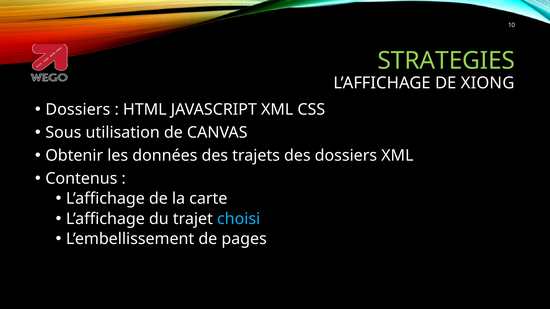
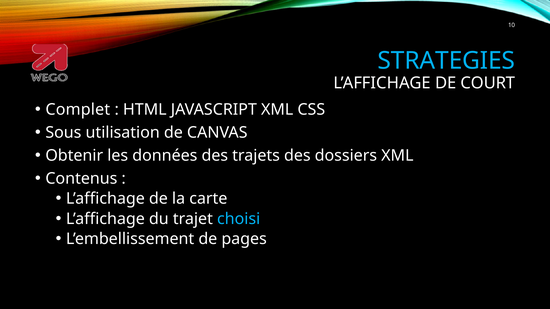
STRATEGIES colour: light green -> light blue
XIONG: XIONG -> COURT
Dossiers at (78, 110): Dossiers -> Complet
